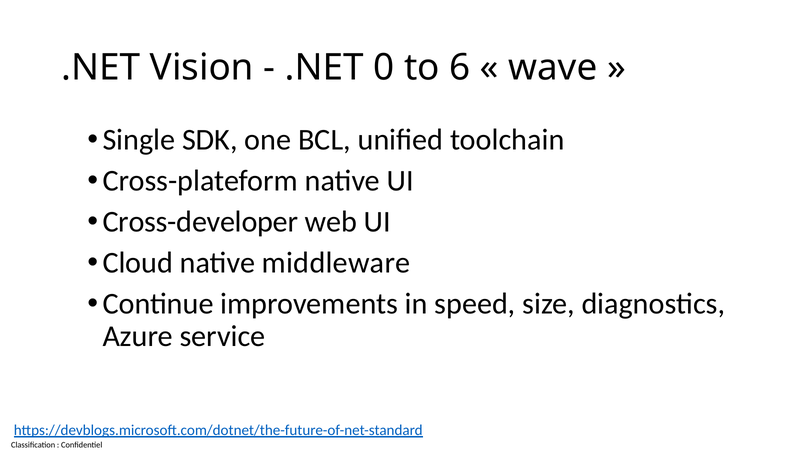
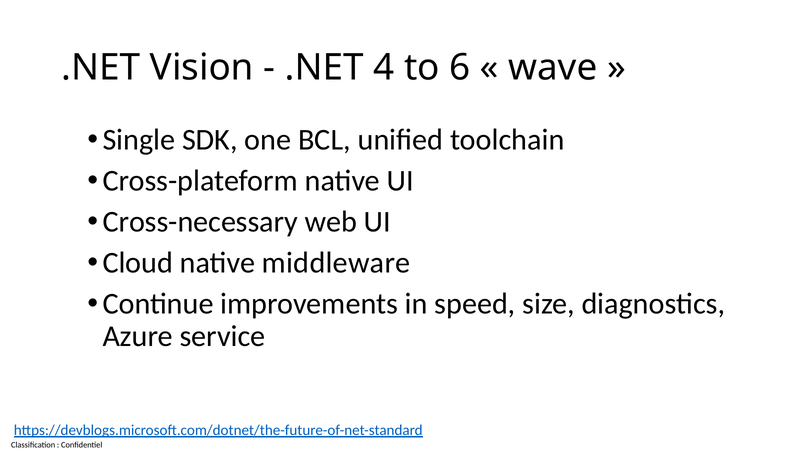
0: 0 -> 4
Cross-developer: Cross-developer -> Cross-necessary
